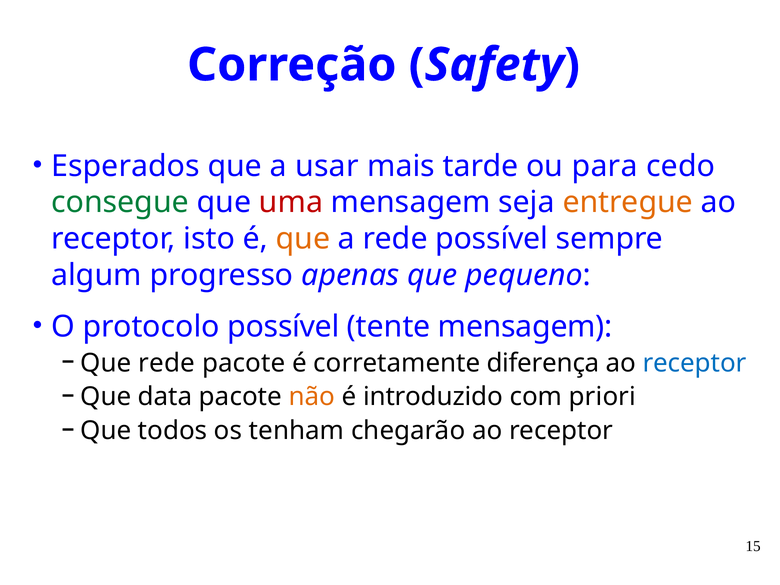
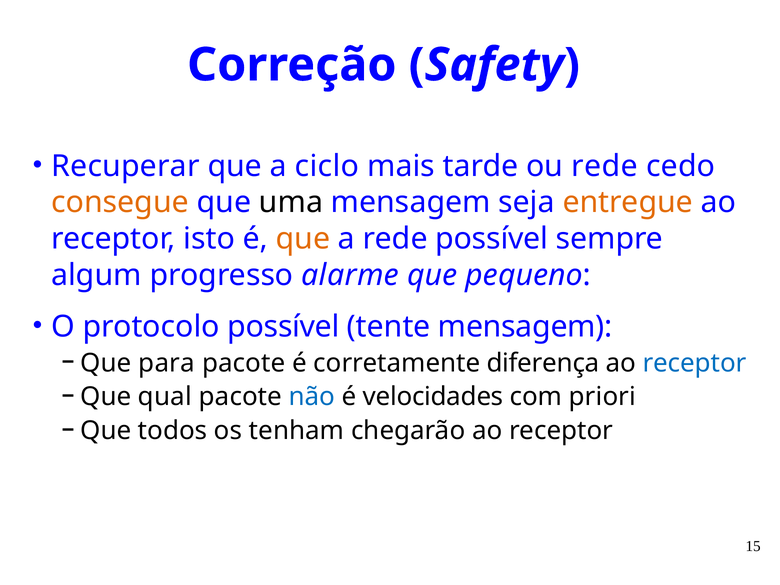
Esperados: Esperados -> Recuperar
usar: usar -> ciclo
ou para: para -> rede
consegue colour: green -> orange
uma colour: red -> black
apenas: apenas -> alarme
Que rede: rede -> para
data: data -> qual
não colour: orange -> blue
introduzido: introduzido -> velocidades
